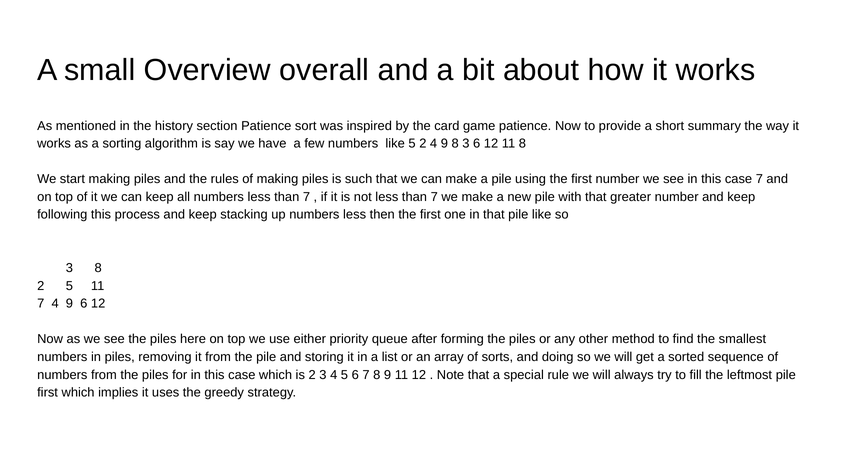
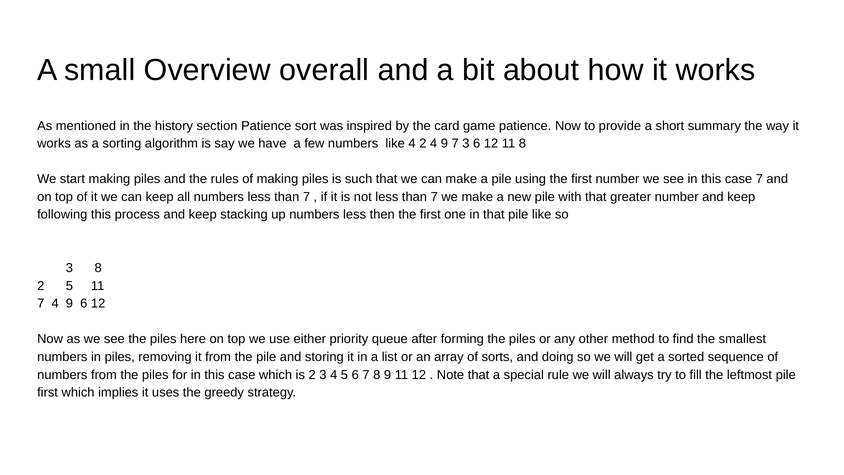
like 5: 5 -> 4
9 8: 8 -> 7
